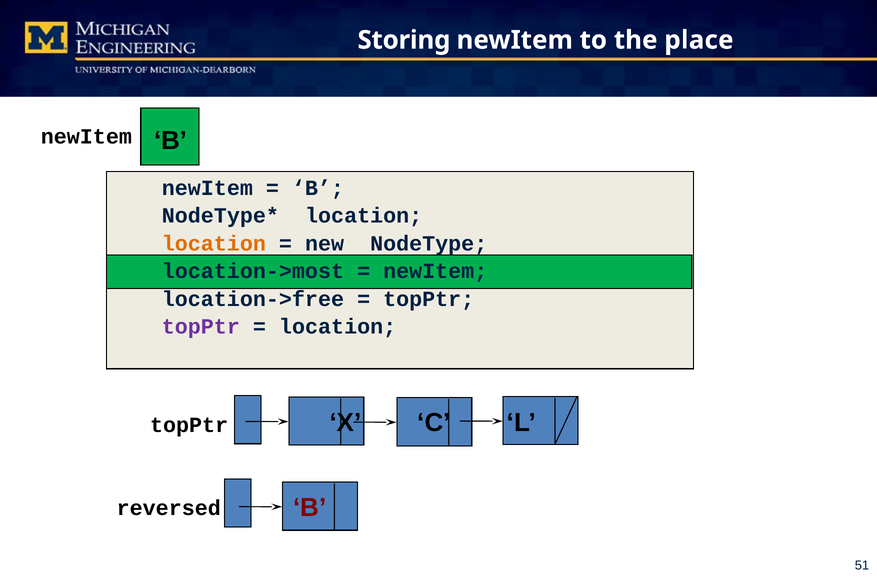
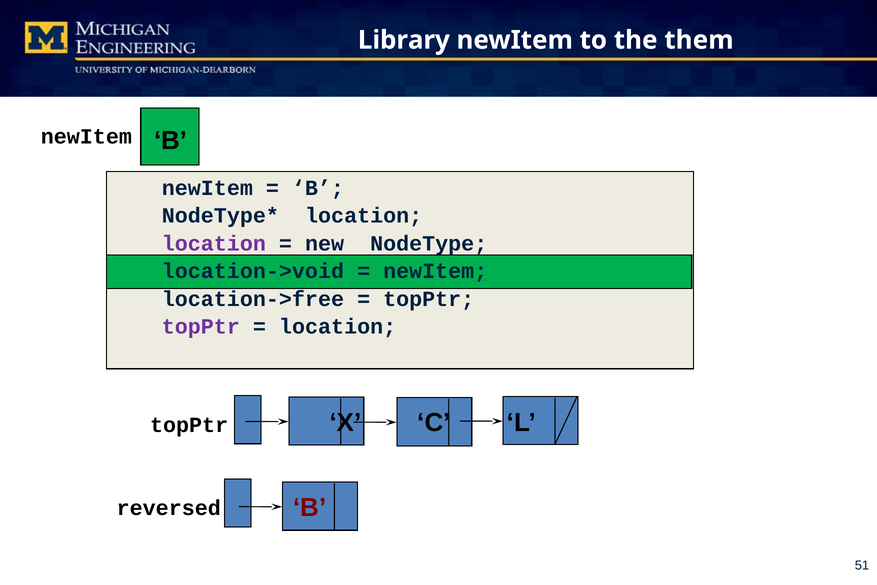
Storing: Storing -> Library
place: place -> them
location at (214, 243) colour: orange -> purple
location->most: location->most -> location->void
